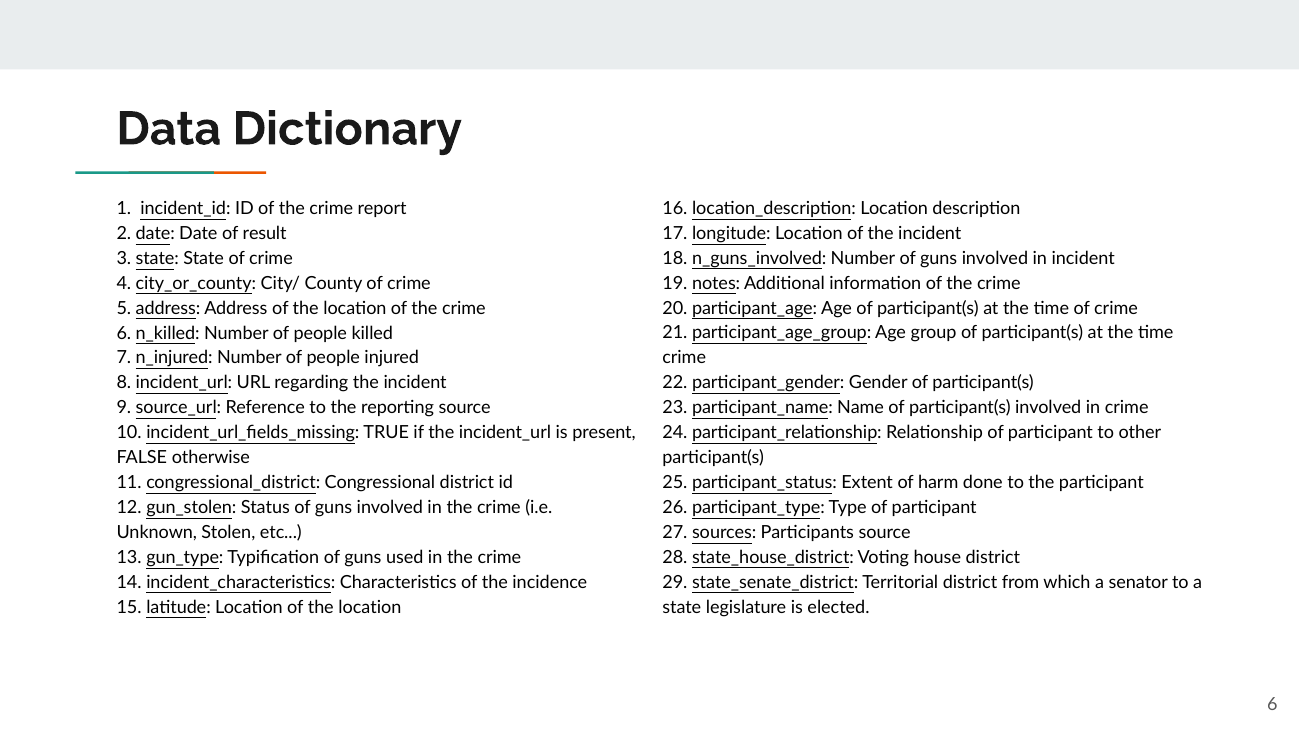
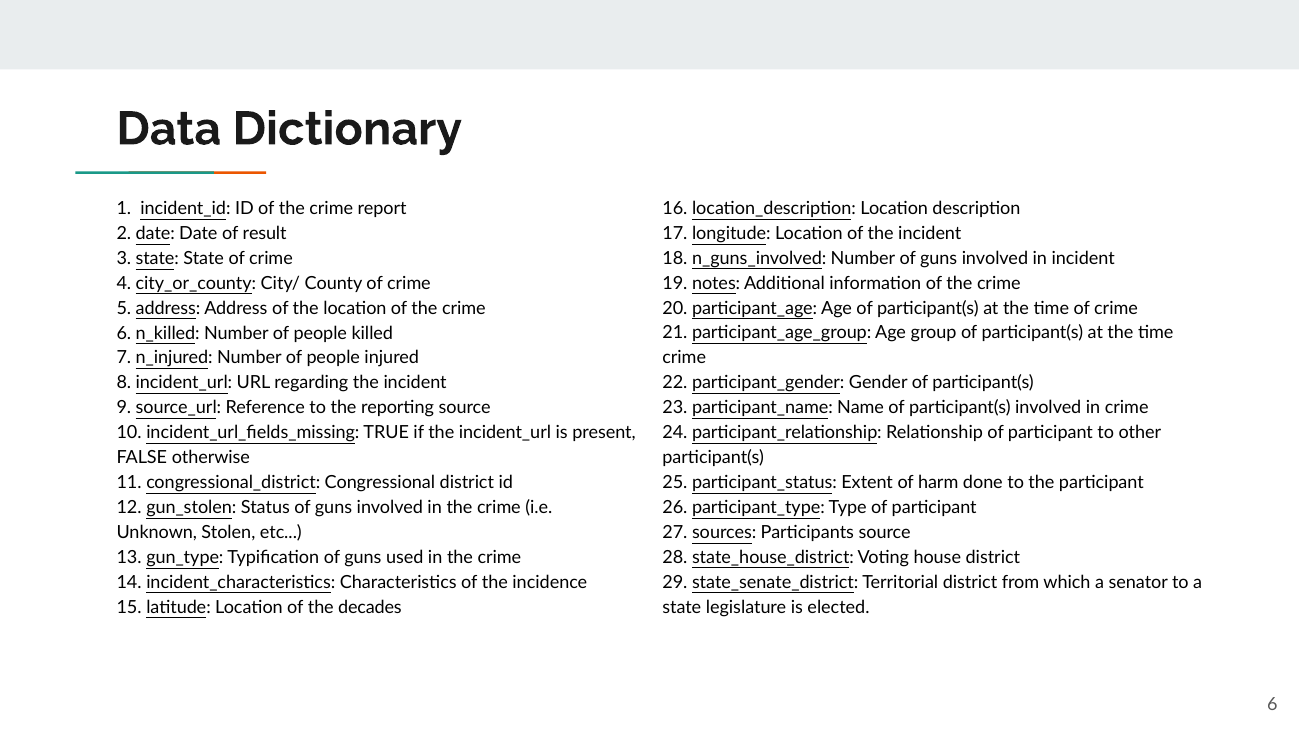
Location of the location: location -> decades
